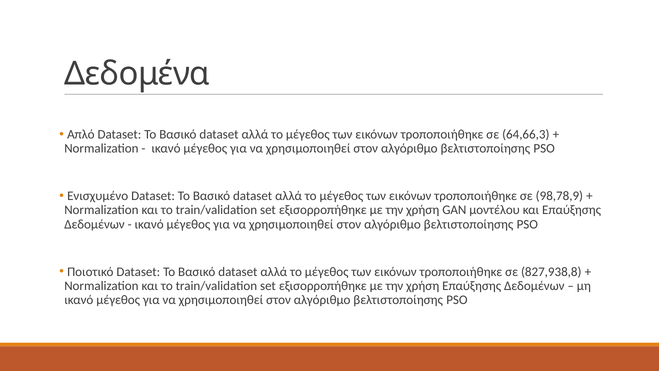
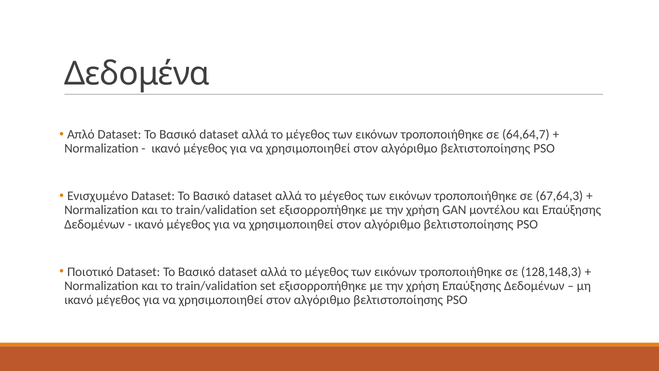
64,66,3: 64,66,3 -> 64,64,7
98,78,9: 98,78,9 -> 67,64,3
827,938,8: 827,938,8 -> 128,148,3
